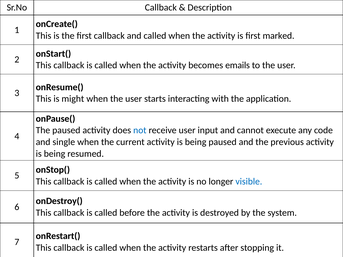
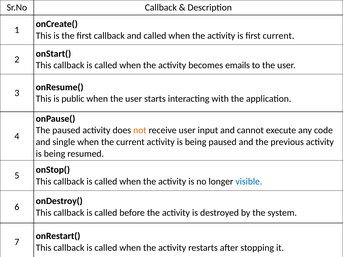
first marked: marked -> current
might: might -> public
not colour: blue -> orange
